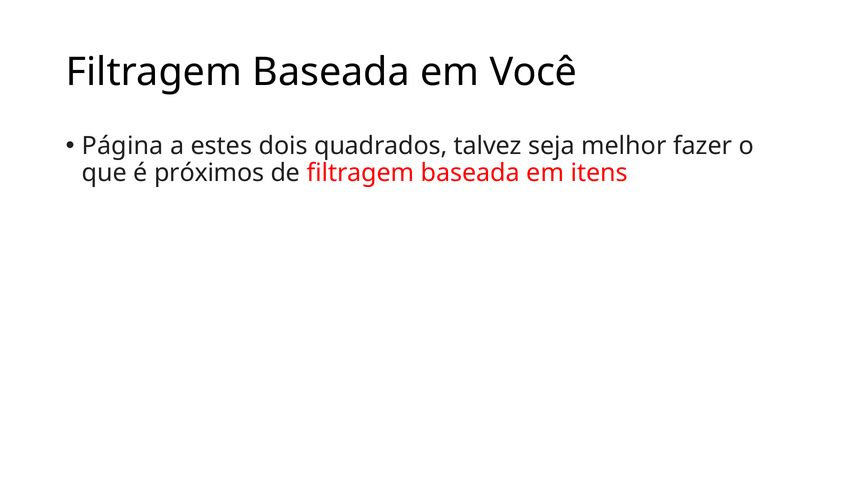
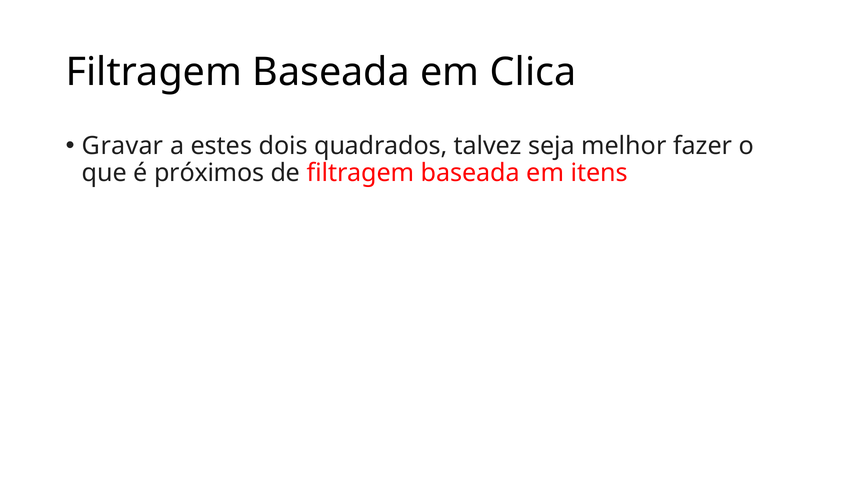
Você: Você -> Clica
Página: Página -> Gravar
